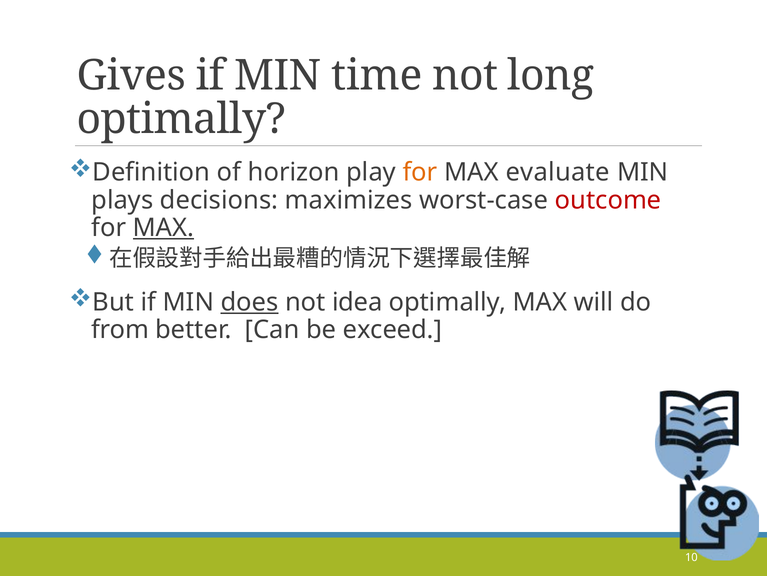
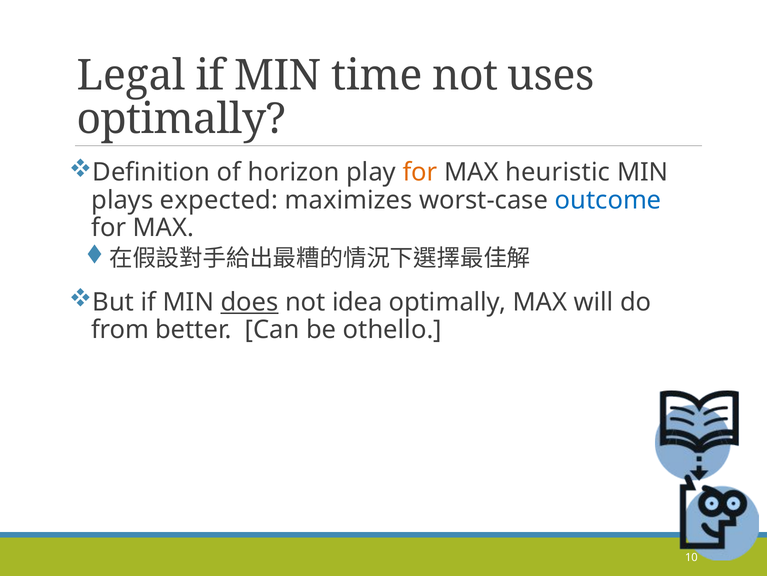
Gives: Gives -> Legal
long: long -> uses
evaluate: evaluate -> heuristic
decisions: decisions -> expected
outcome colour: red -> blue
MAX at (163, 228) underline: present -> none
exceed: exceed -> othello
